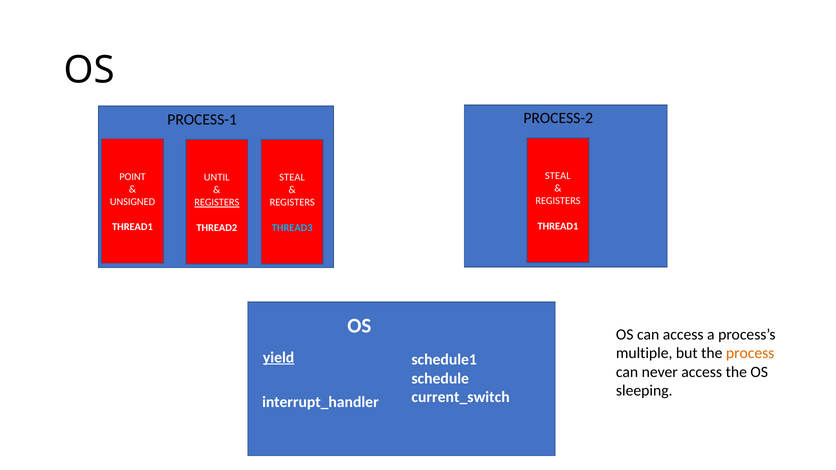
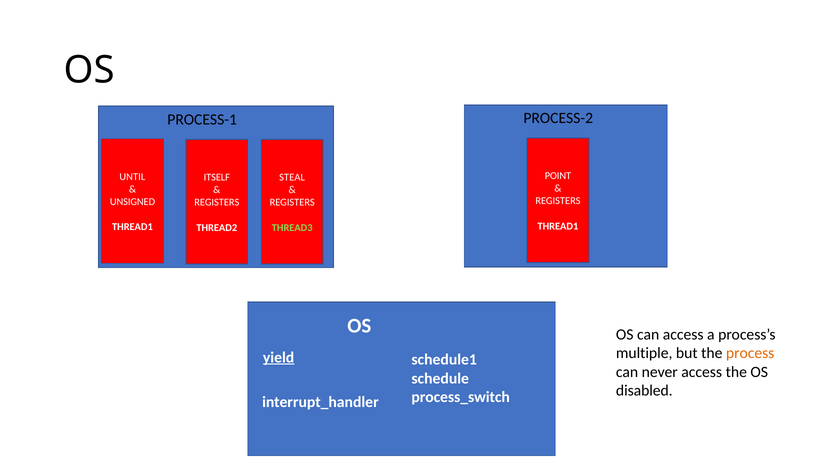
STEAL at (558, 176): STEAL -> POINT
POINT: POINT -> UNTIL
UNTIL: UNTIL -> ITSELF
REGISTERS at (217, 203) underline: present -> none
THREAD3 colour: light blue -> light green
sleeping: sleeping -> disabled
current_switch: current_switch -> process_switch
